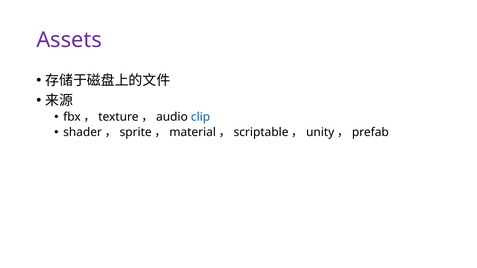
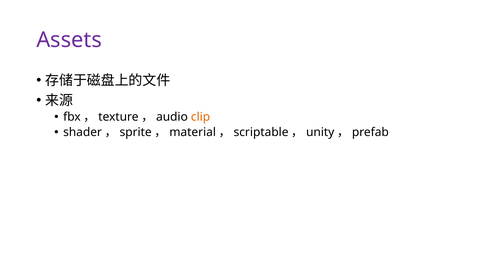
clip colour: blue -> orange
